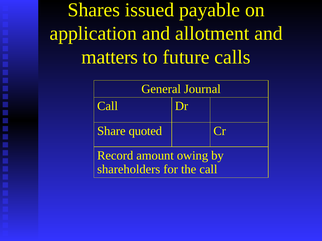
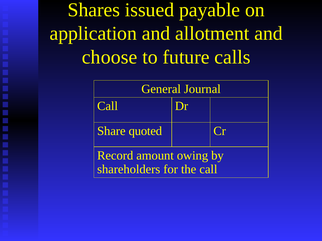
matters: matters -> choose
